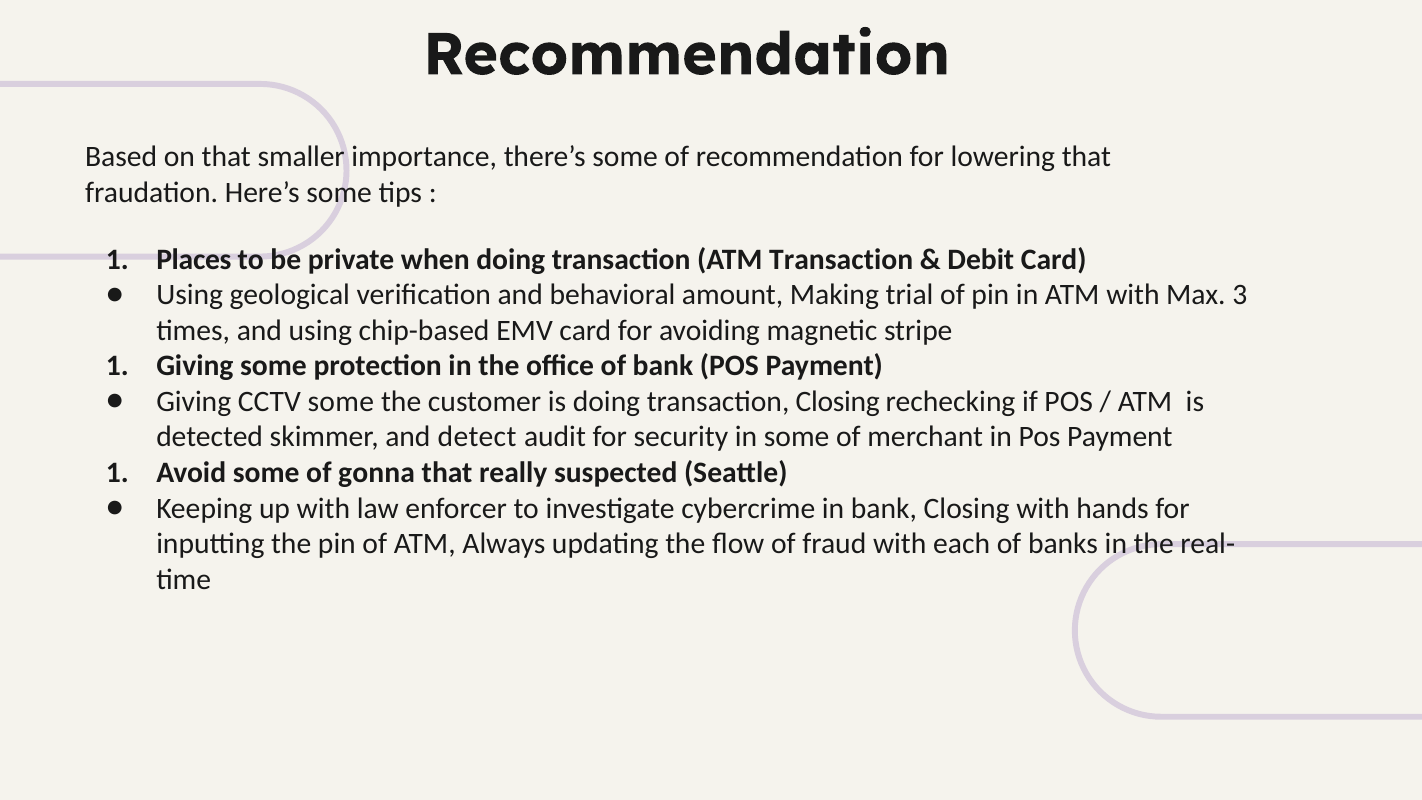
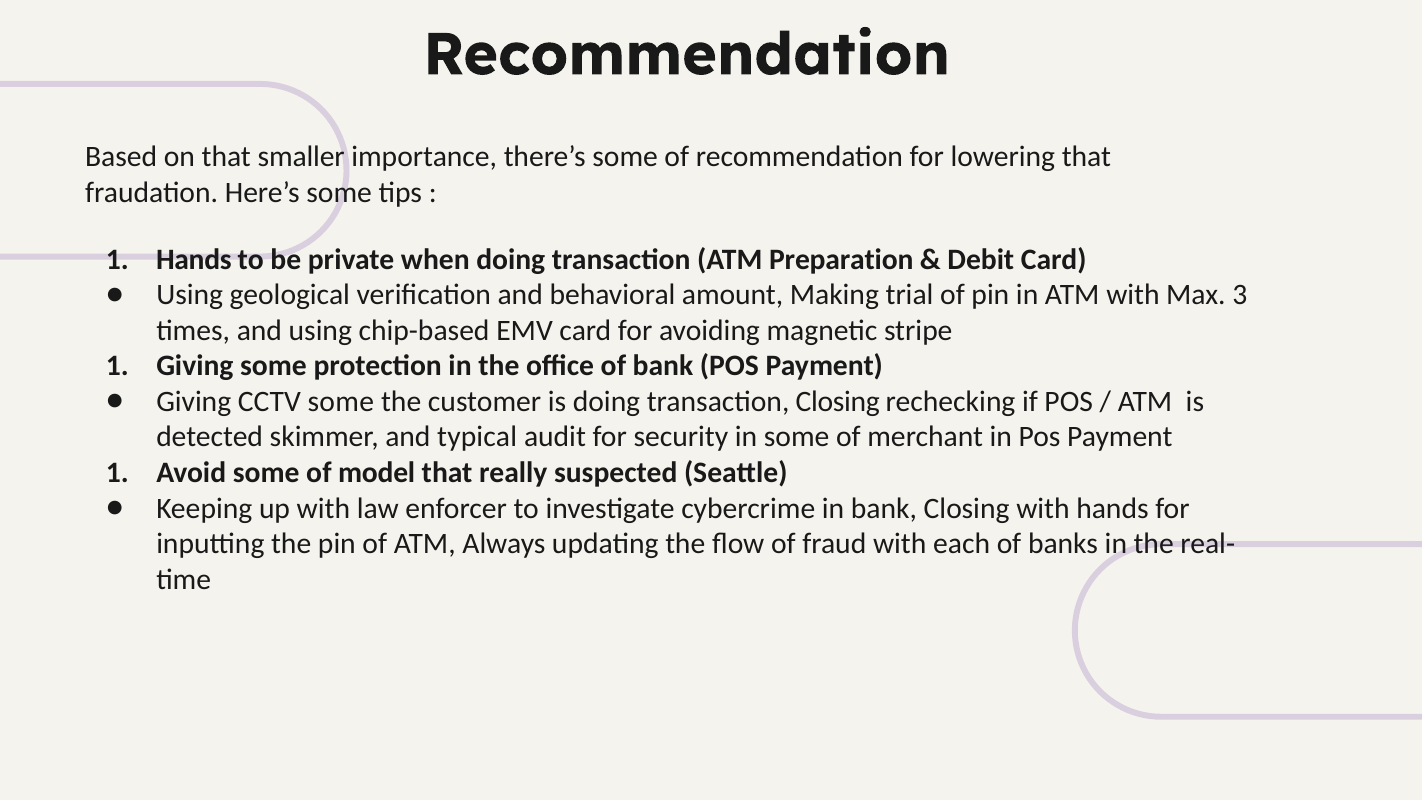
Places at (194, 259): Places -> Hands
ATM Transaction: Transaction -> Preparation
detect: detect -> typical
gonna: gonna -> model
